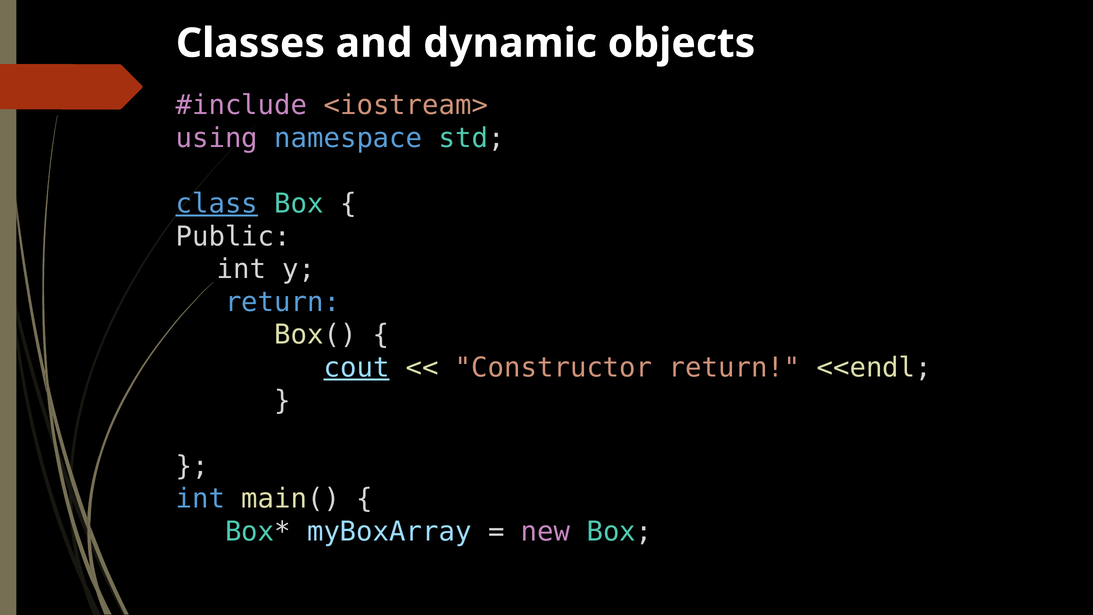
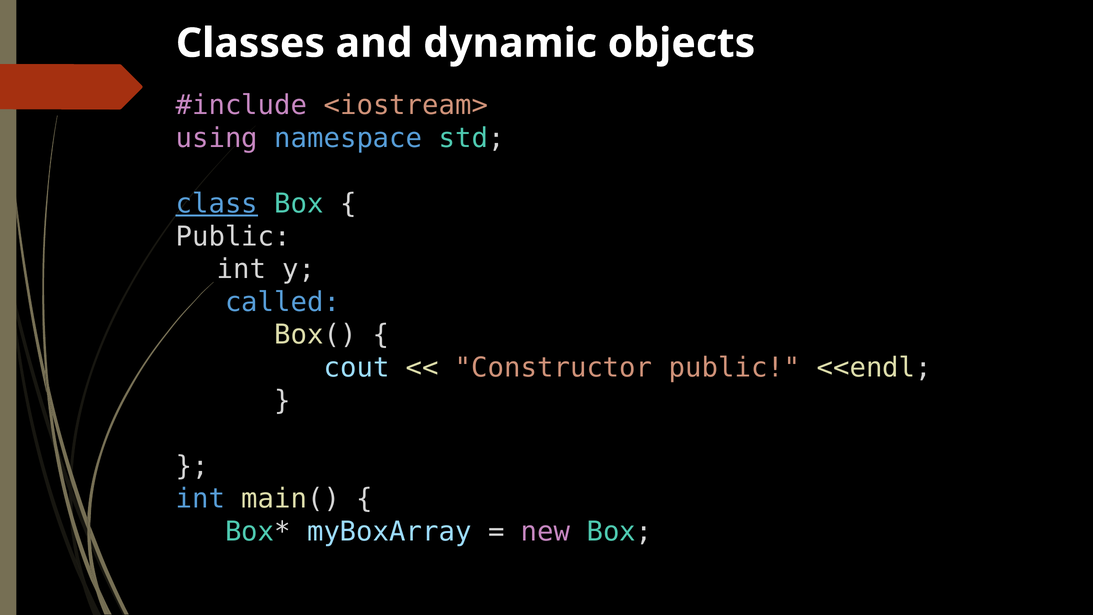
return at (283, 302): return -> called
cout underline: present -> none
Constructor return: return -> public
